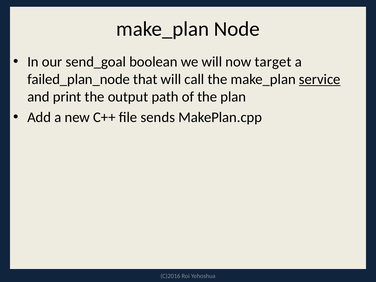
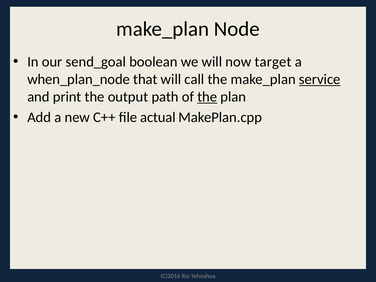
failed_plan_node: failed_plan_node -> when_plan_node
the at (207, 97) underline: none -> present
sends: sends -> actual
